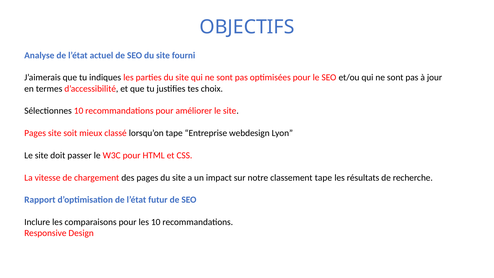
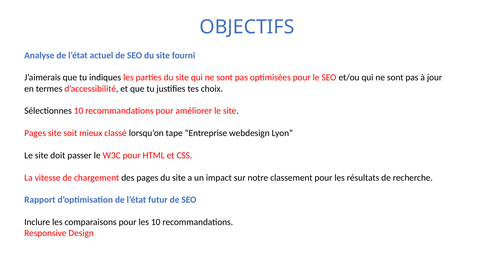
classement tape: tape -> pour
